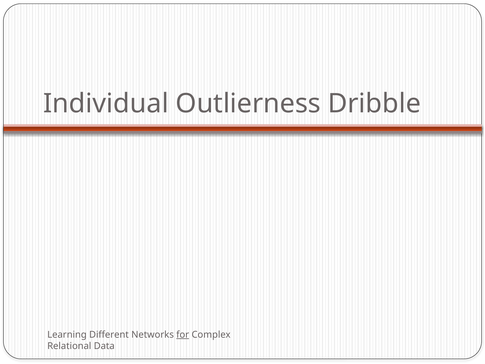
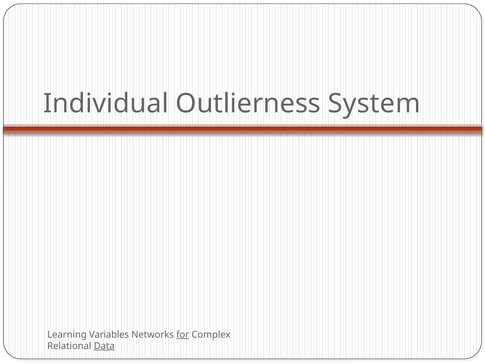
Dribble: Dribble -> System
Different: Different -> Variables
Data underline: none -> present
